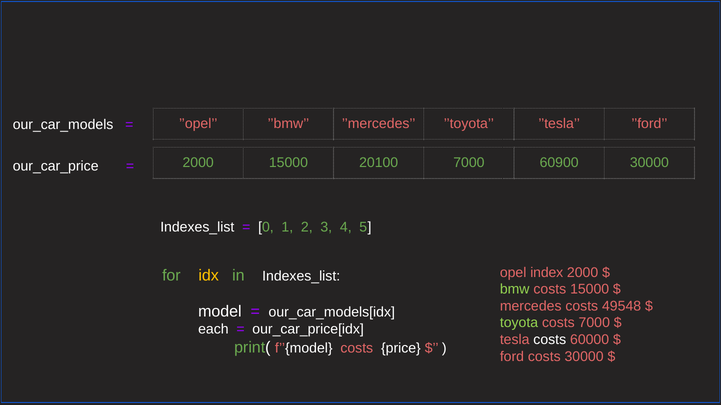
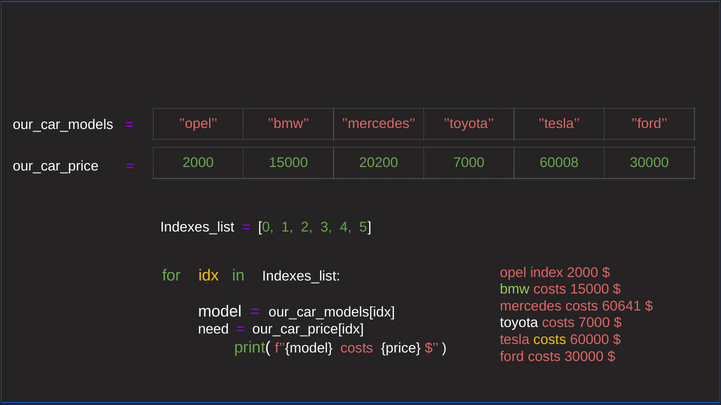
20100: 20100 -> 20200
60900: 60900 -> 60008
49548: 49548 -> 60641
toyota colour: light green -> white
each: each -> need
costs at (550, 340) colour: white -> yellow
